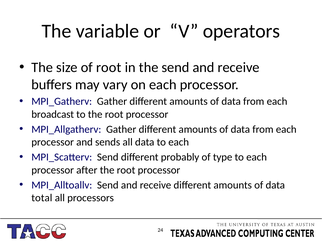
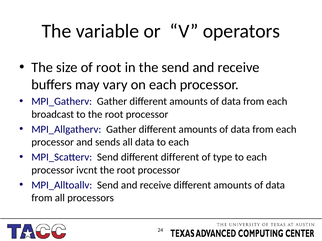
different probably: probably -> different
after: after -> ivcnt
total at (42, 198): total -> from
